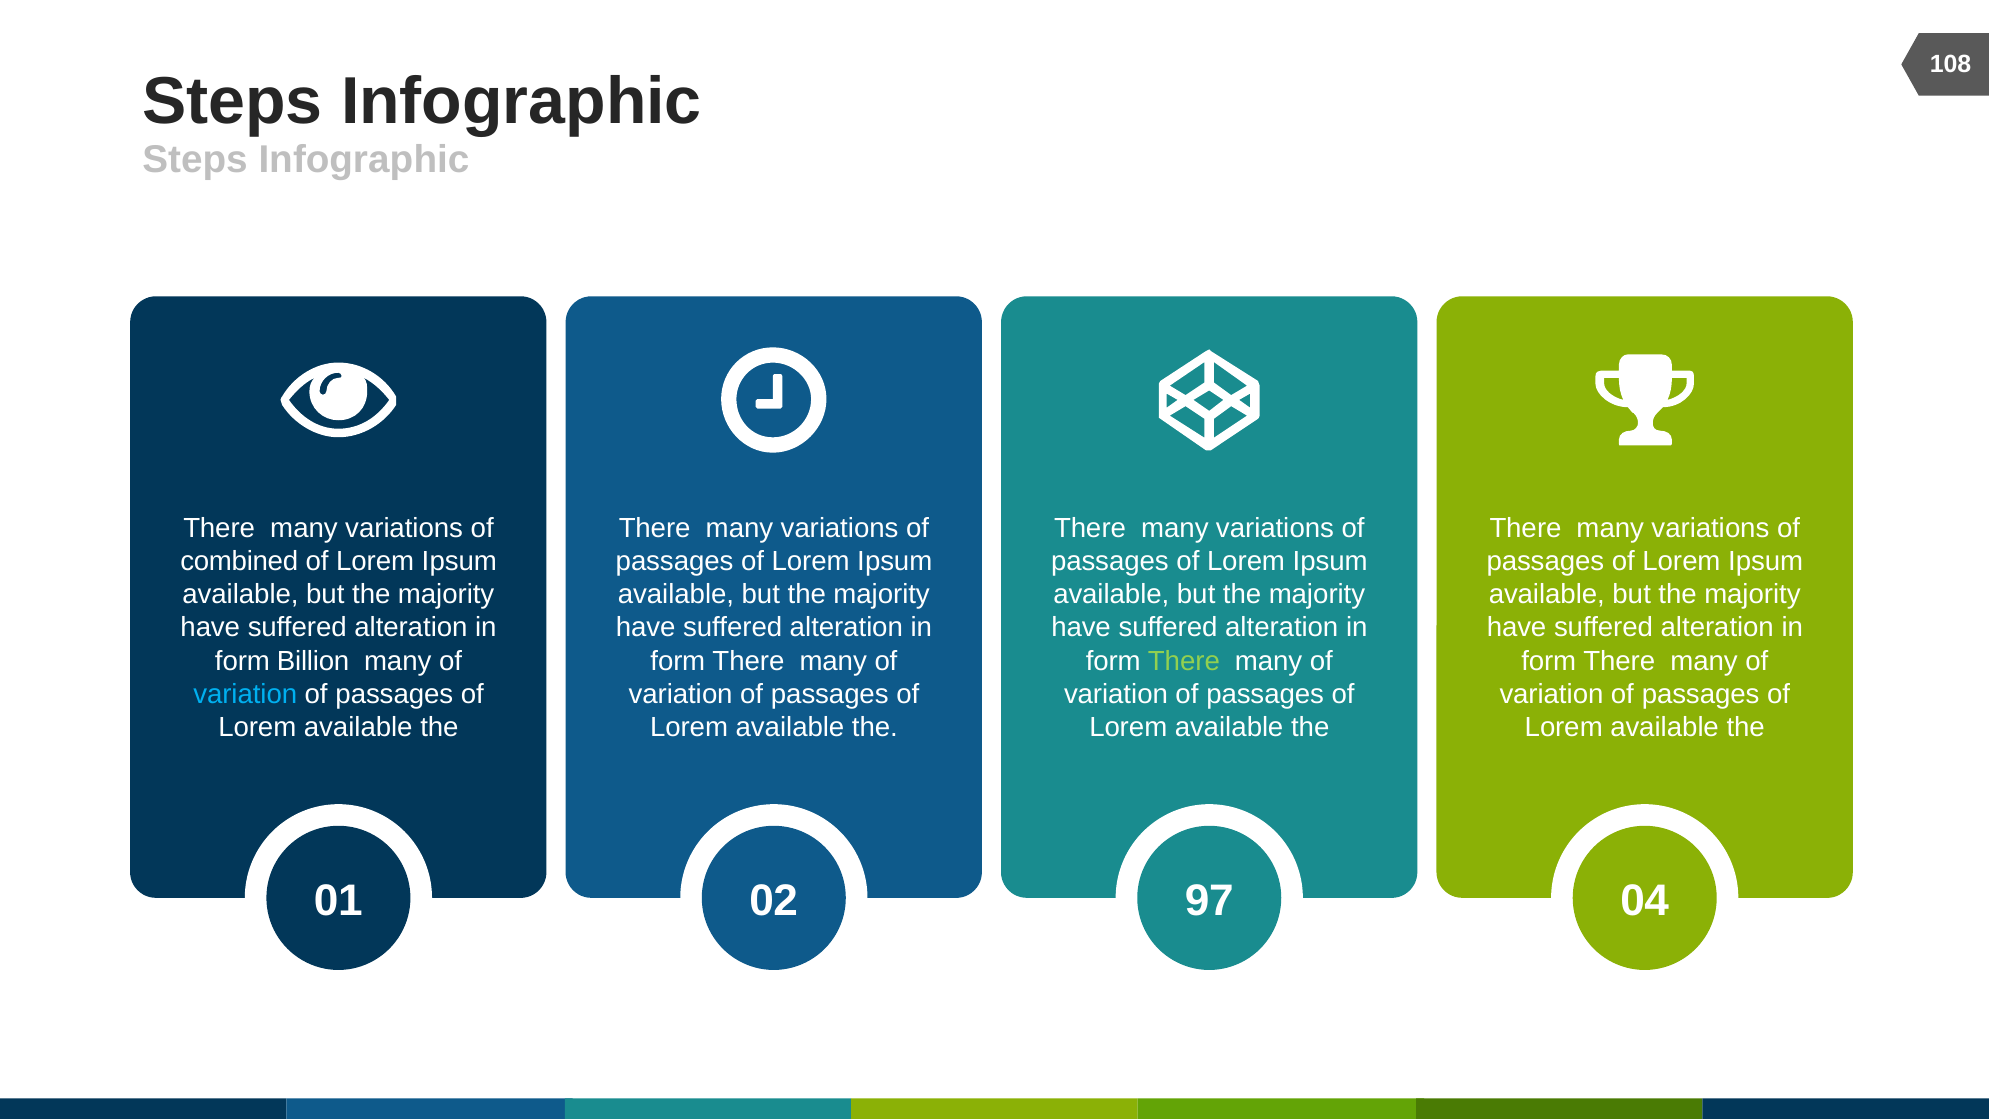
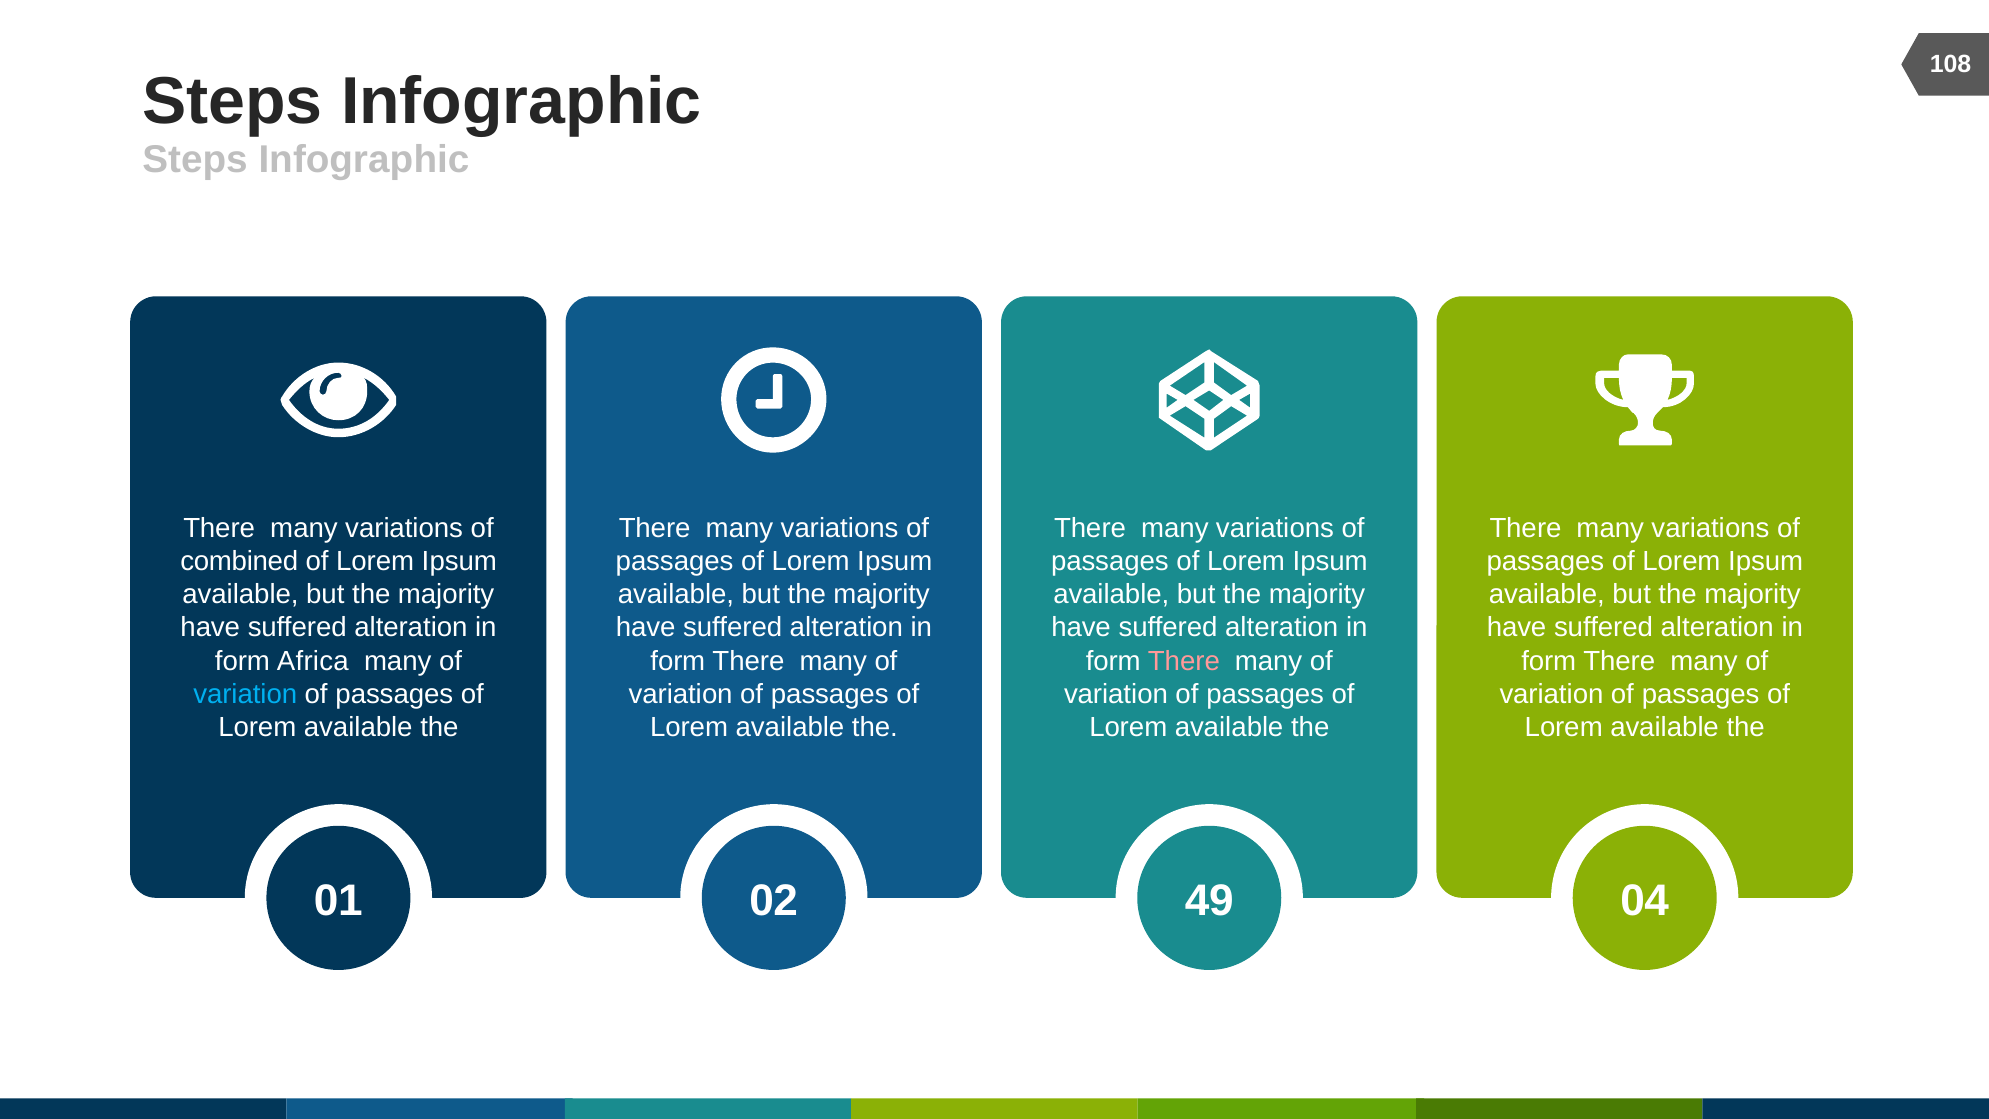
Billion: Billion -> Africa
There at (1184, 661) colour: light green -> pink
97: 97 -> 49
